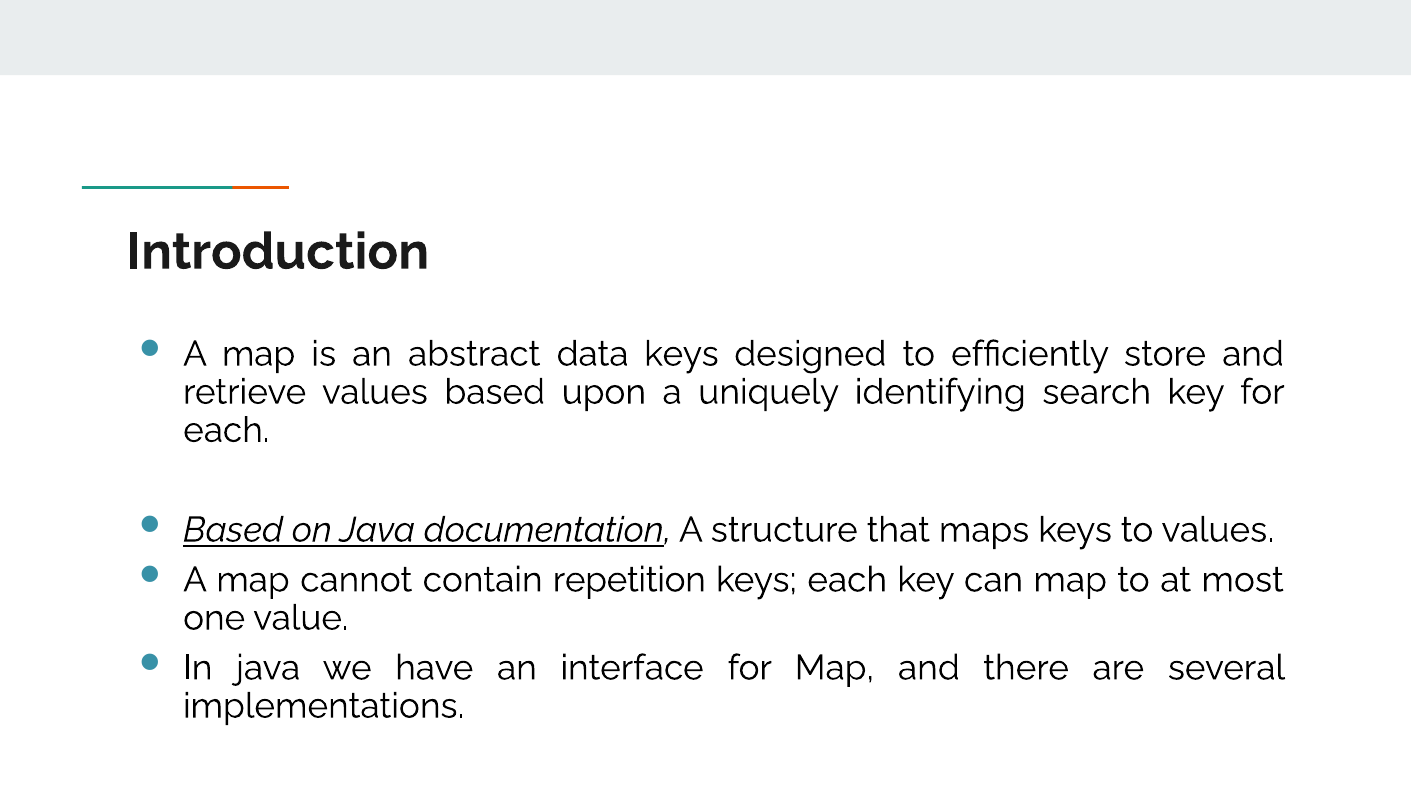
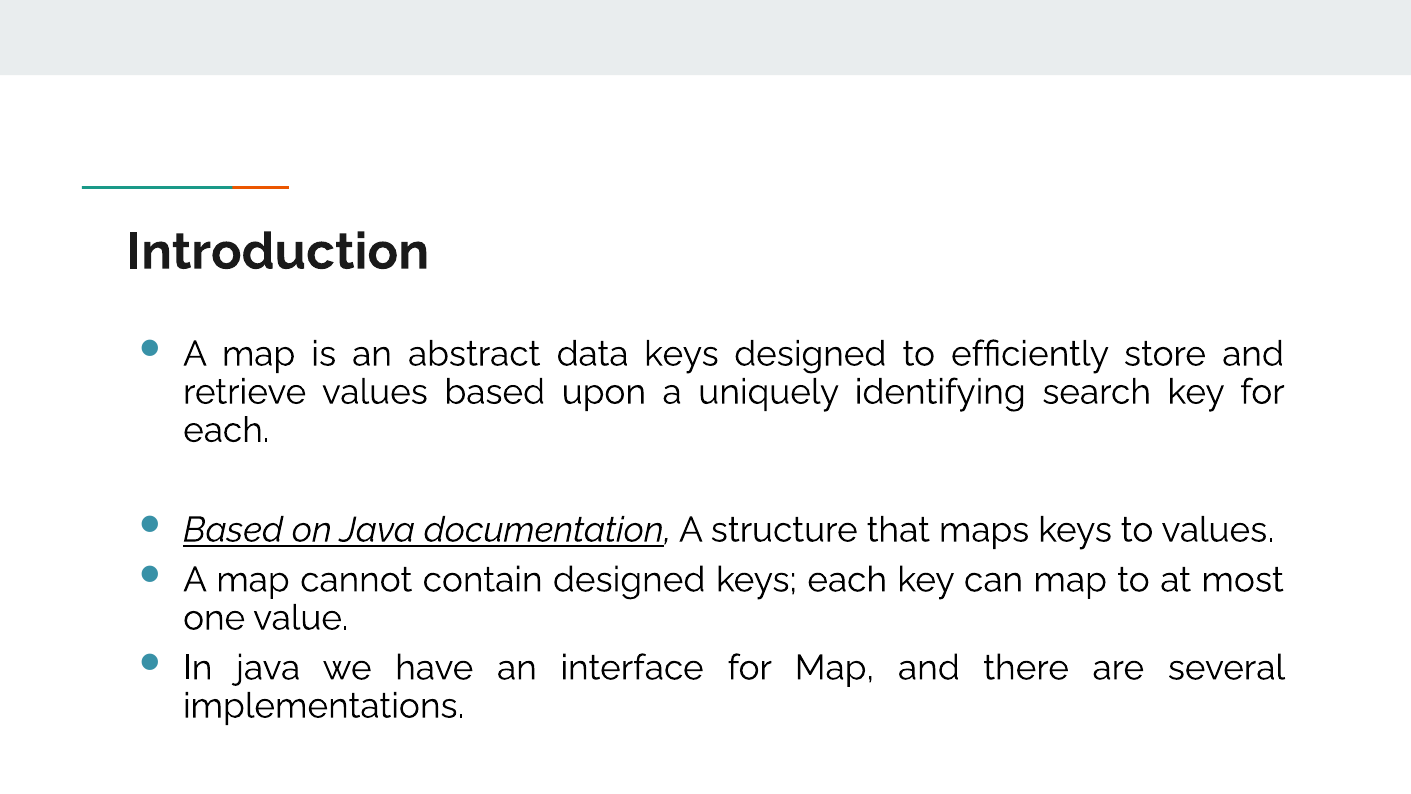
contain repetition: repetition -> designed
